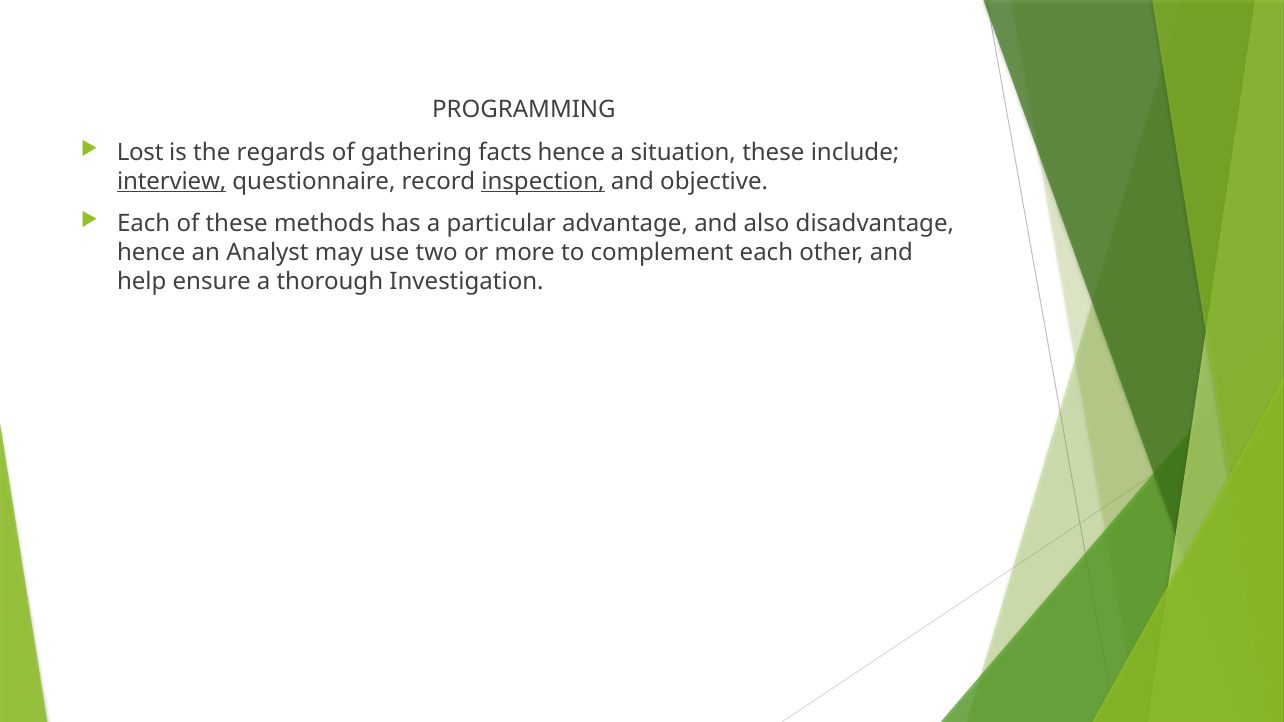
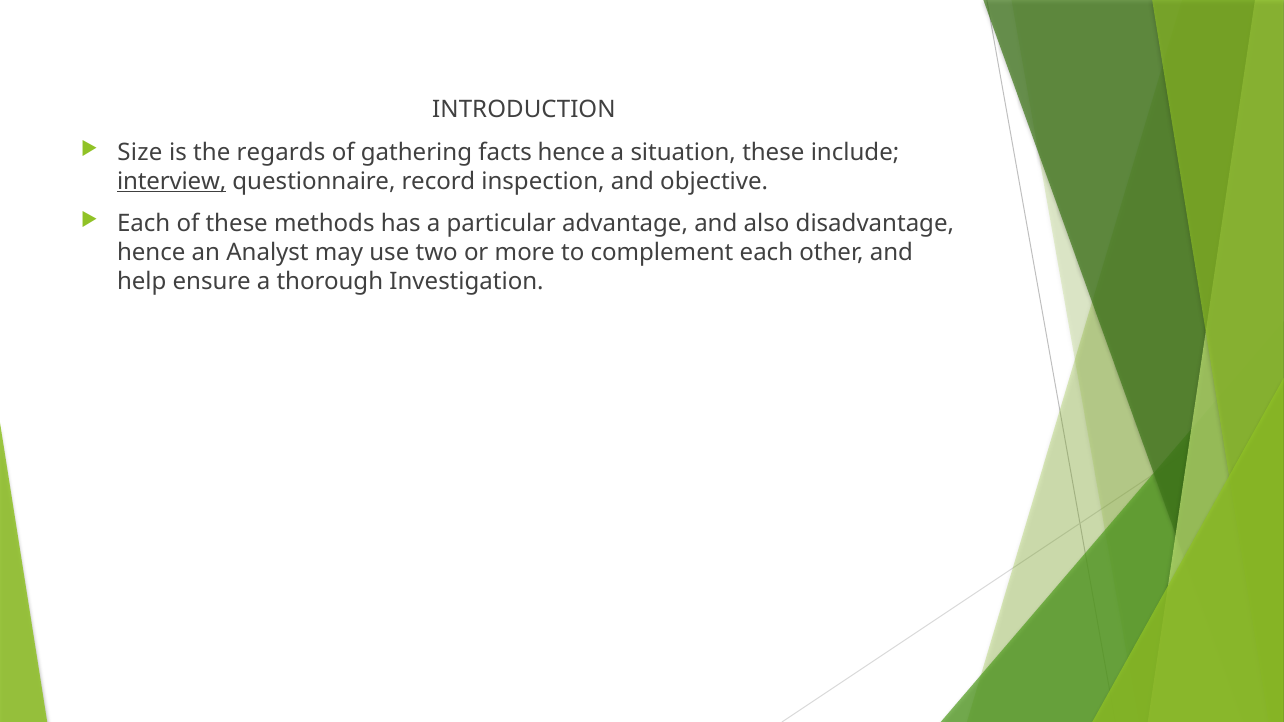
PROGRAMMING: PROGRAMMING -> INTRODUCTION
Lost: Lost -> Size
inspection underline: present -> none
